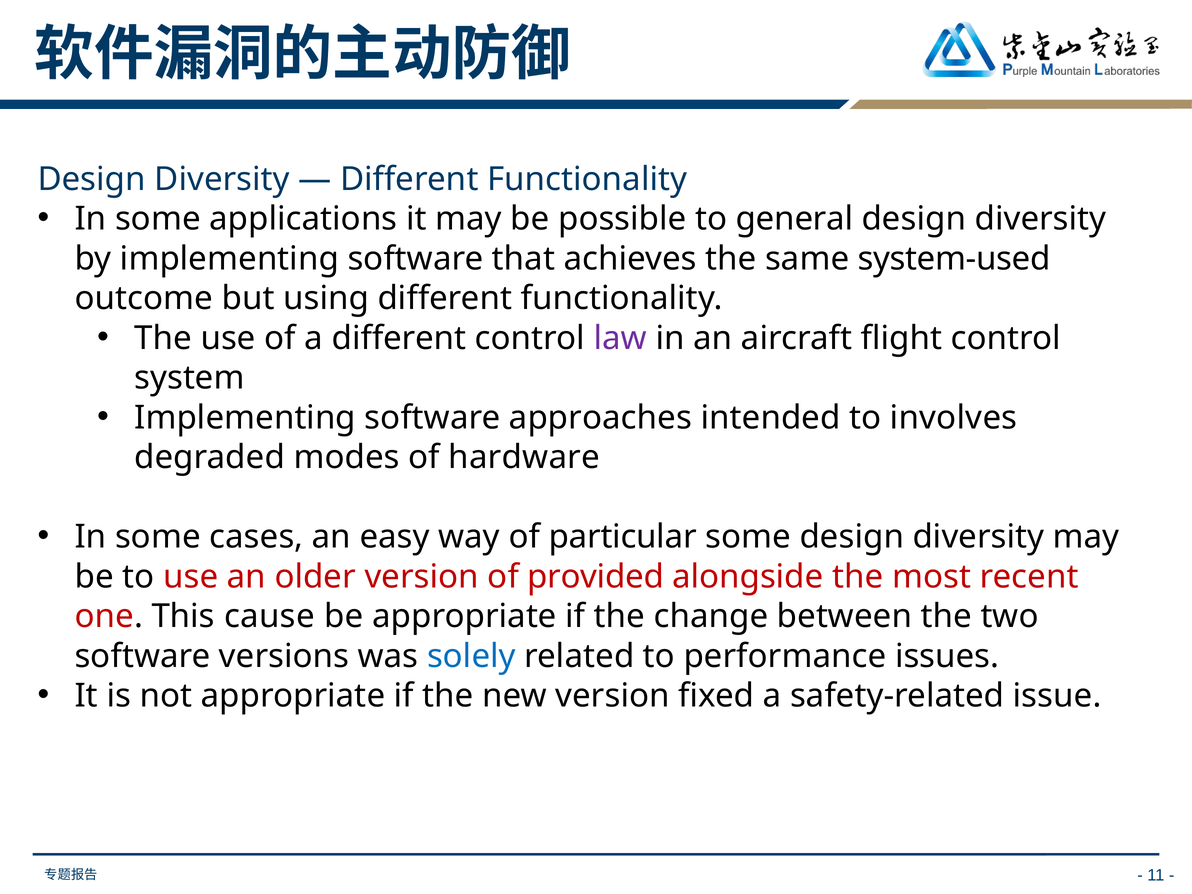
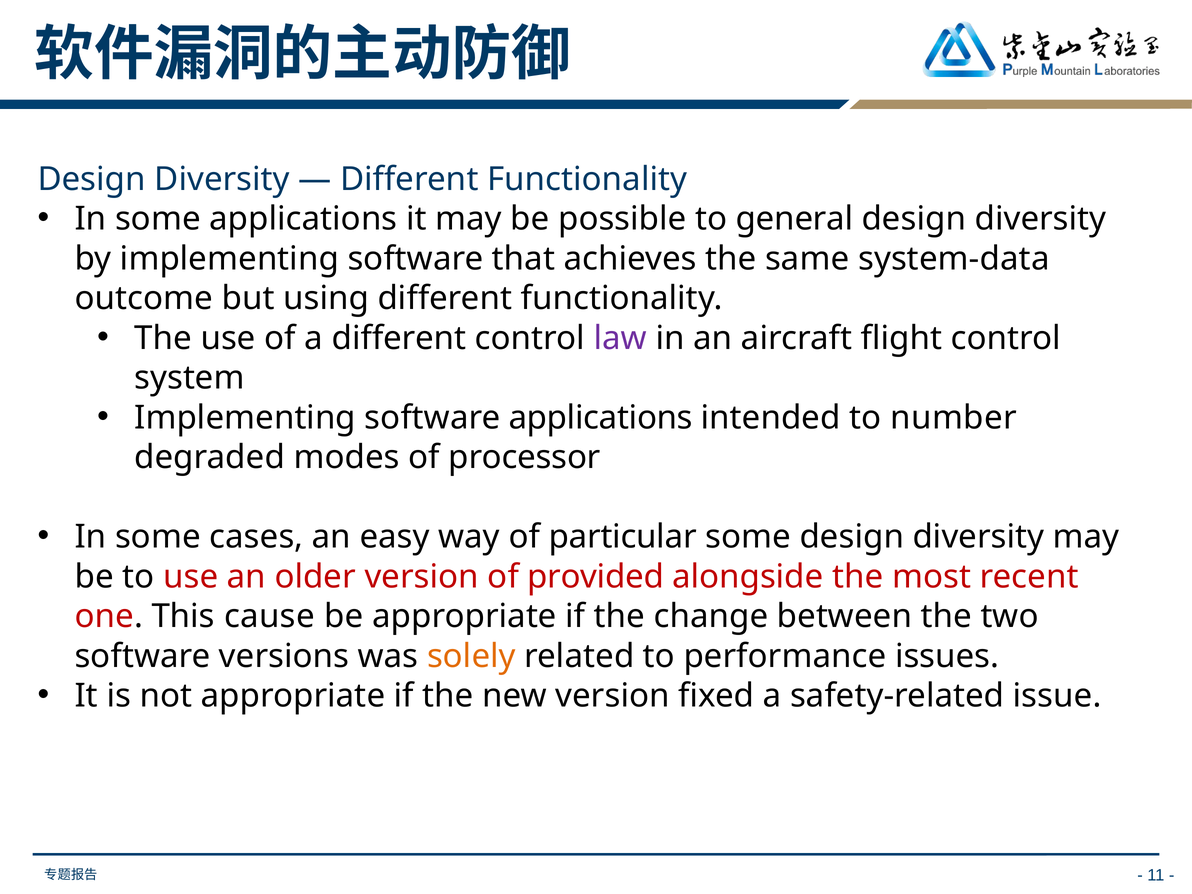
system-used: system-used -> system-data
software approaches: approaches -> applications
involves: involves -> number
hardware: hardware -> processor
solely colour: blue -> orange
